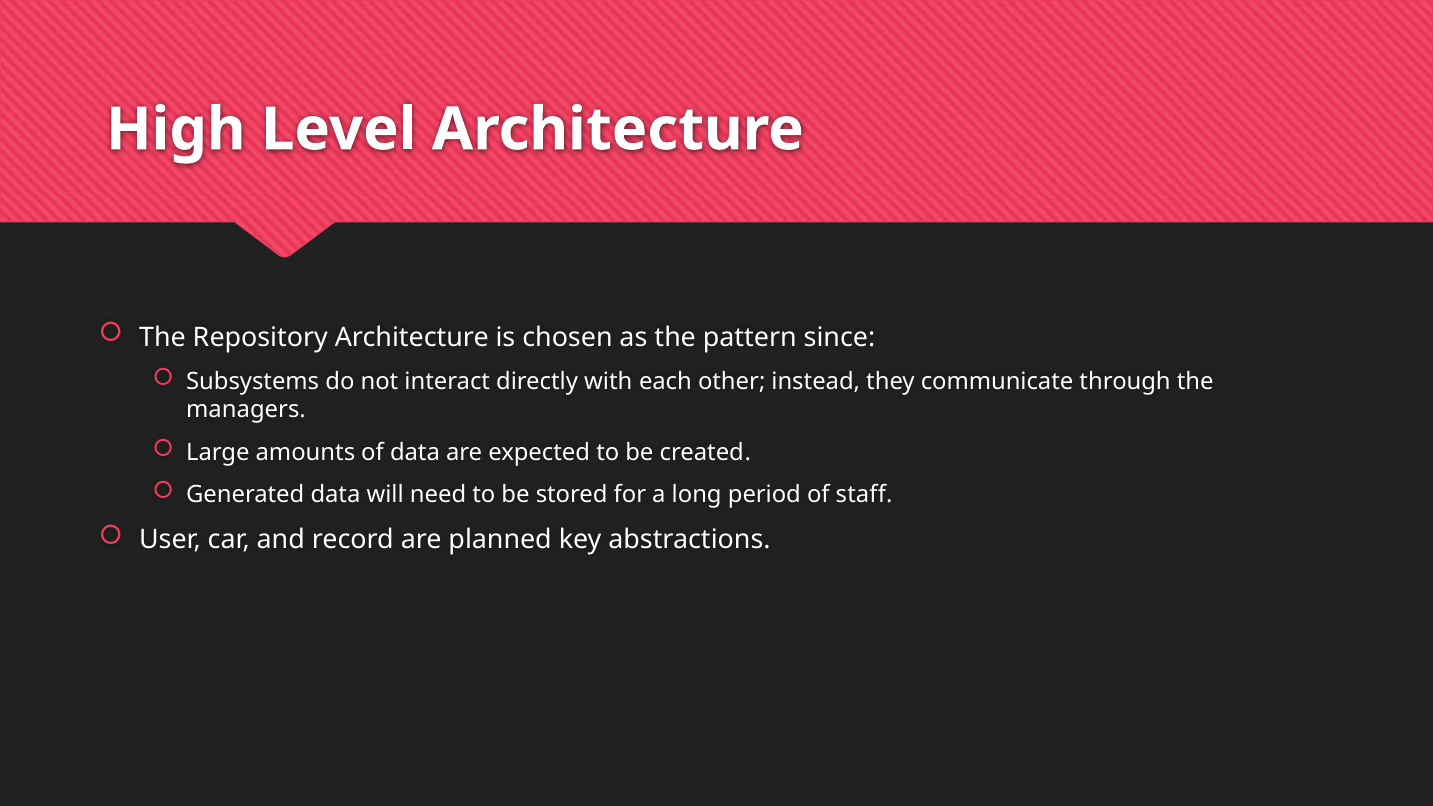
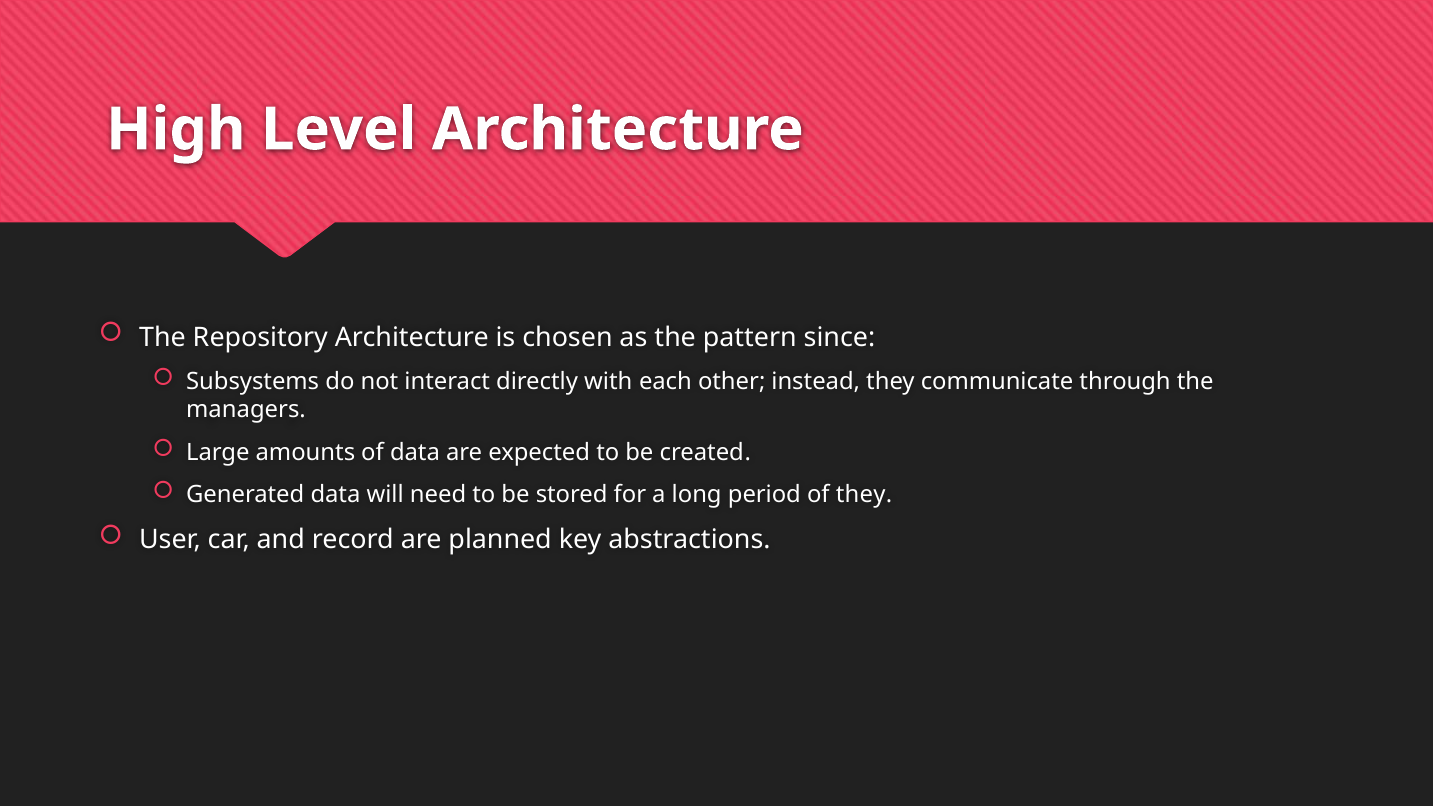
of staff: staff -> they
